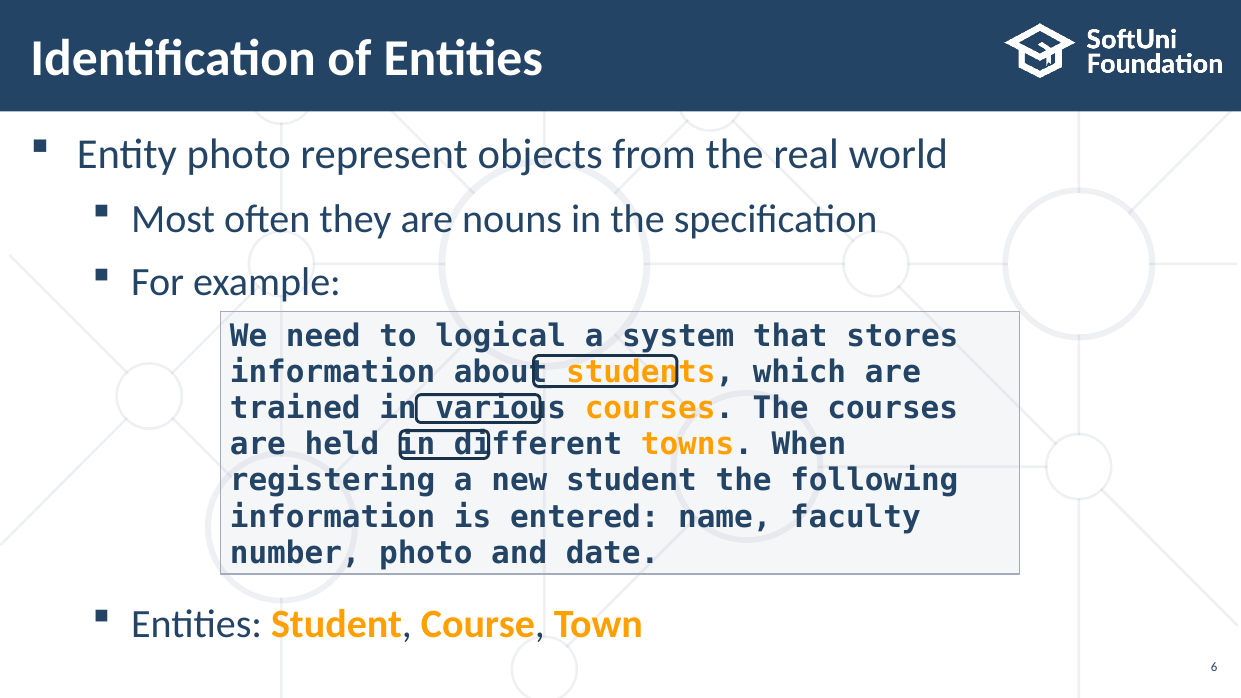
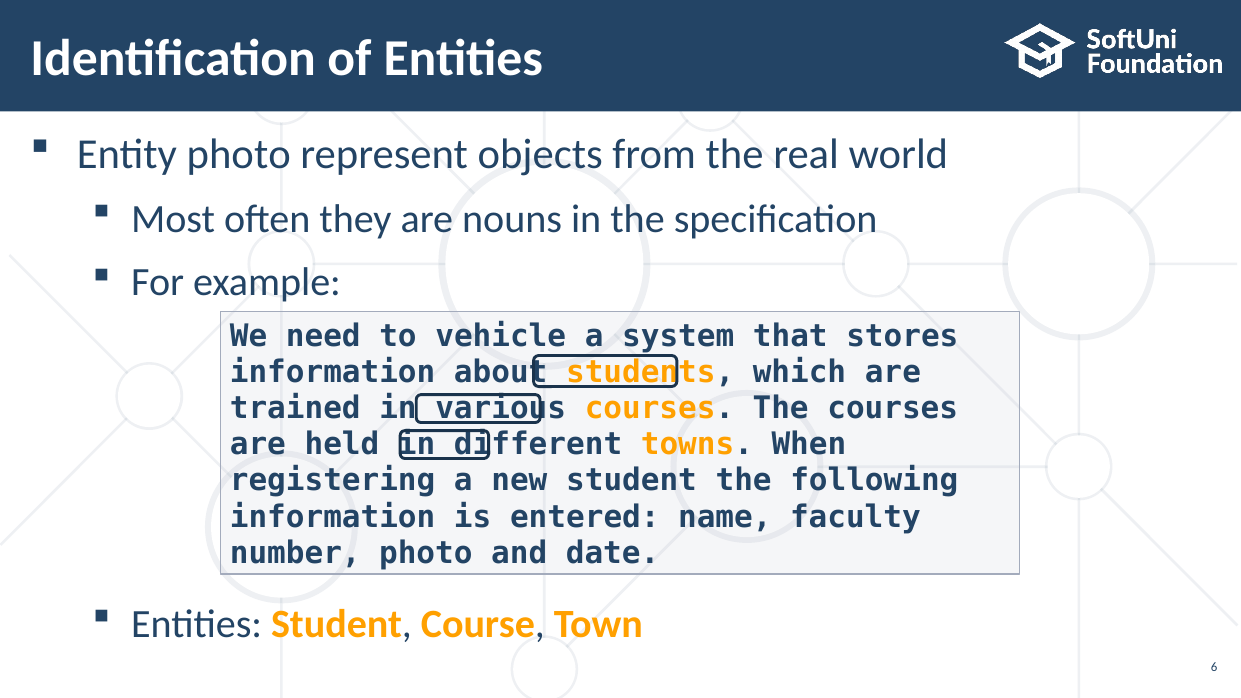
logical: logical -> vehicle
